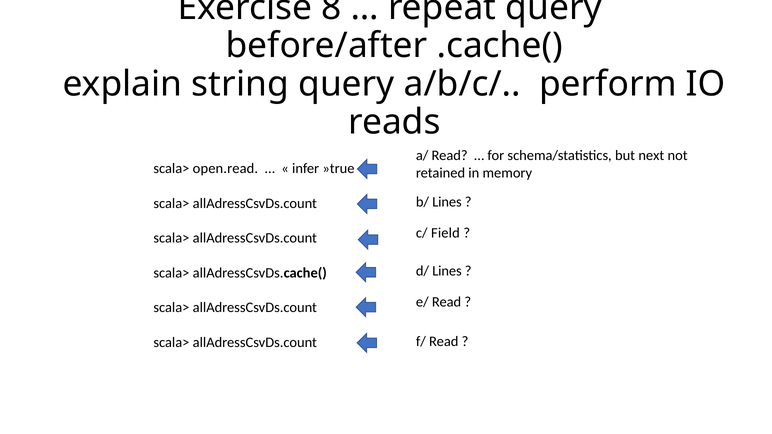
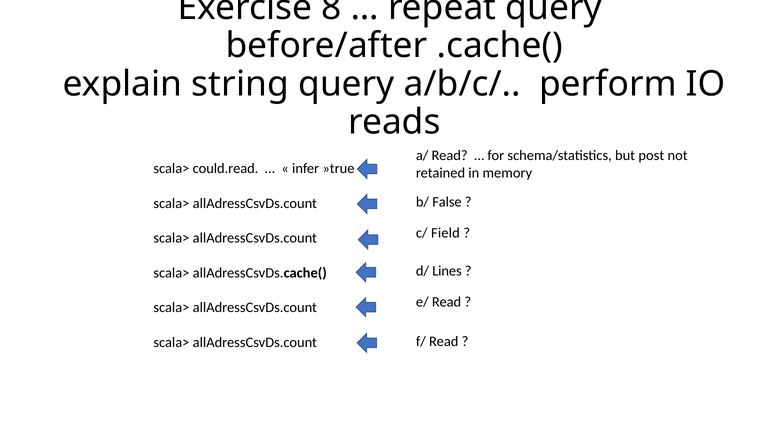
next: next -> post
open.read: open.read -> could.read
b/ Lines: Lines -> False
